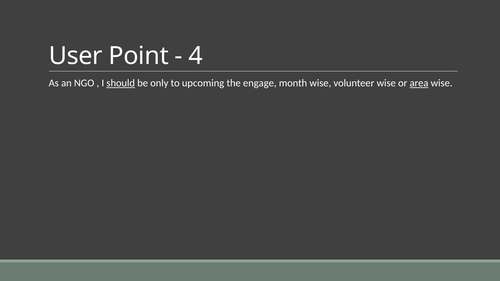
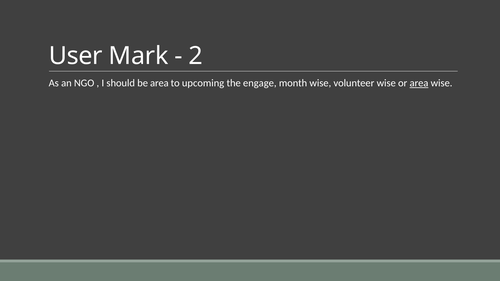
Point: Point -> Mark
4: 4 -> 2
should underline: present -> none
be only: only -> area
